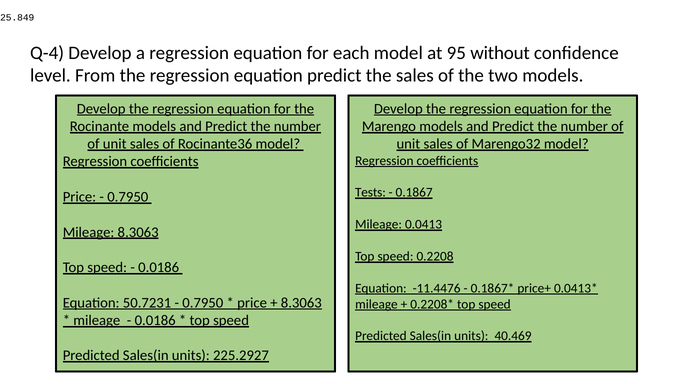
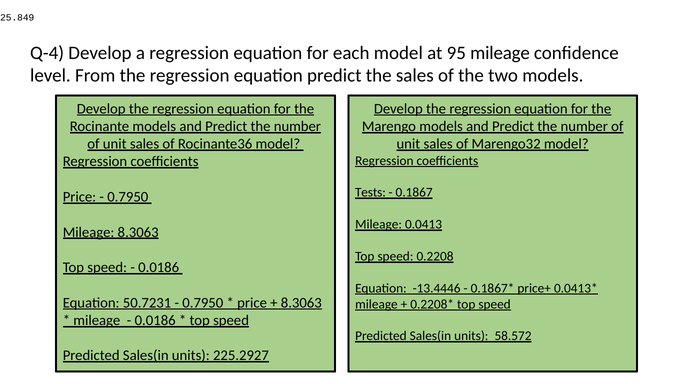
95 without: without -> mileage
-11.4476: -11.4476 -> -13.4446
40.469: 40.469 -> 58.572
